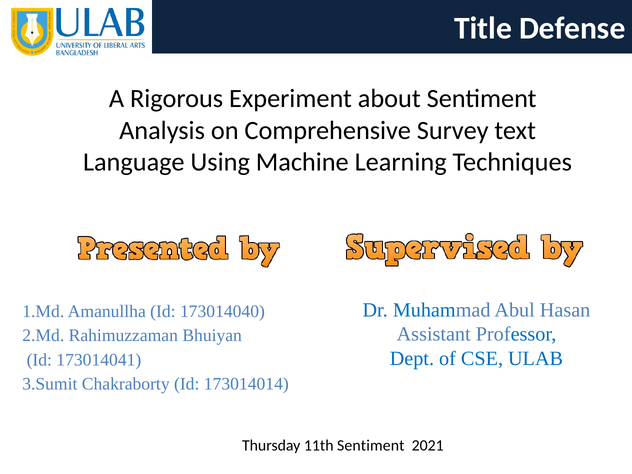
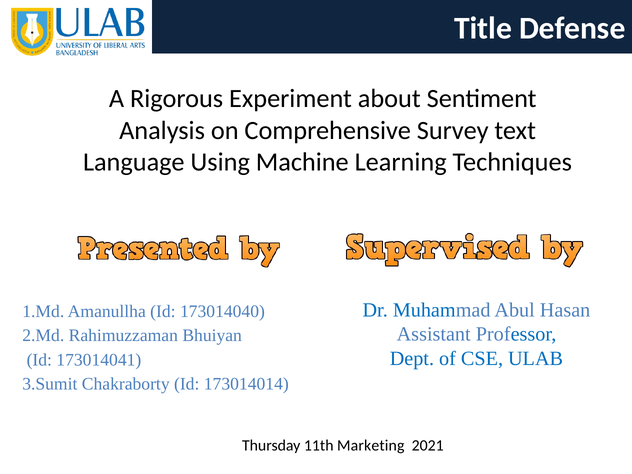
11th Sentiment: Sentiment -> Marketing
